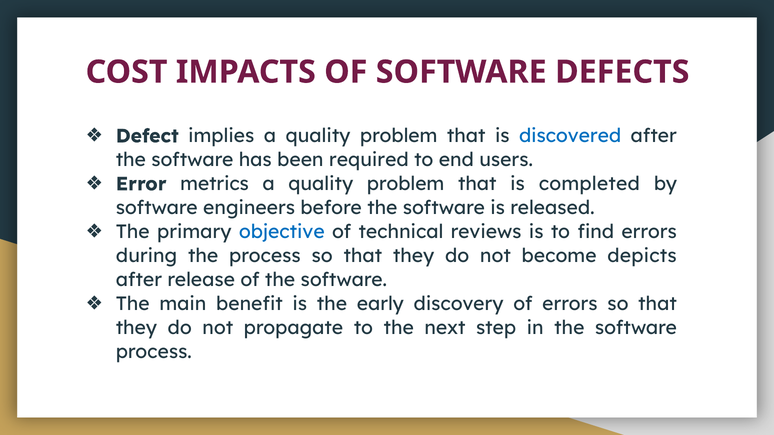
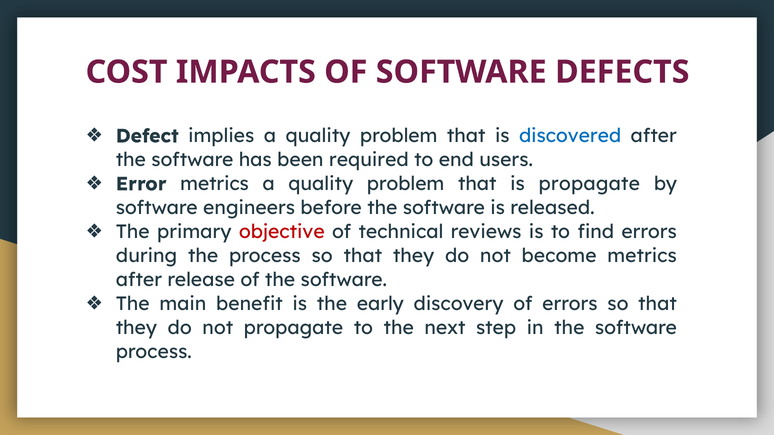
is completed: completed -> propagate
objective colour: blue -> red
become depicts: depicts -> metrics
